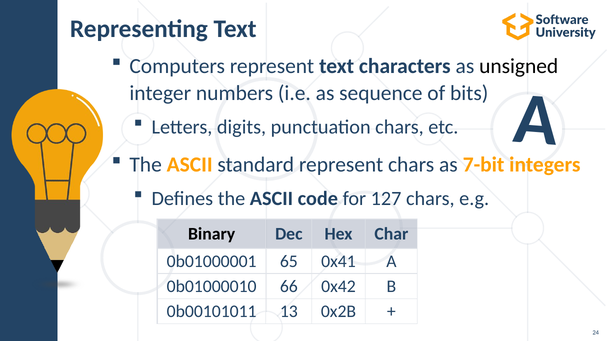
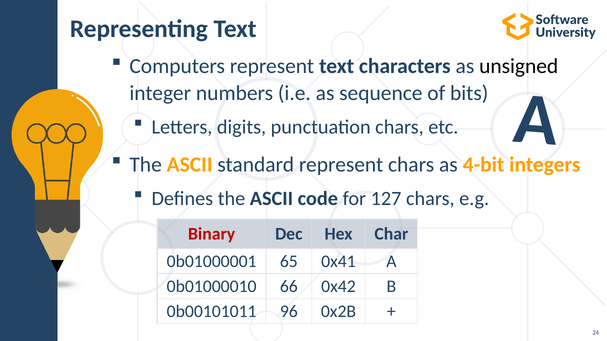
7-bit: 7-bit -> 4-bit
Binary colour: black -> red
13: 13 -> 96
